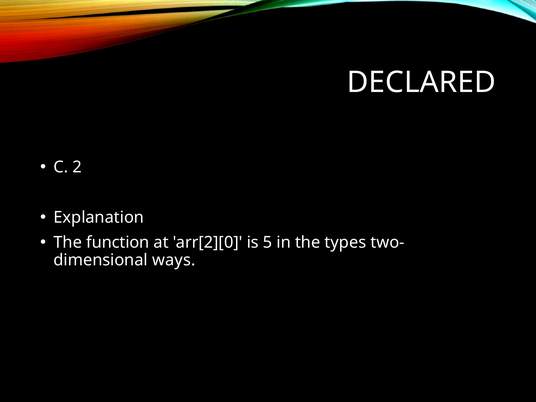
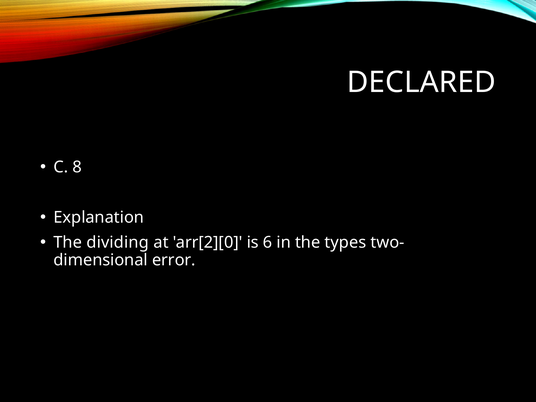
2: 2 -> 8
function: function -> dividing
5: 5 -> 6
ways: ways -> error
